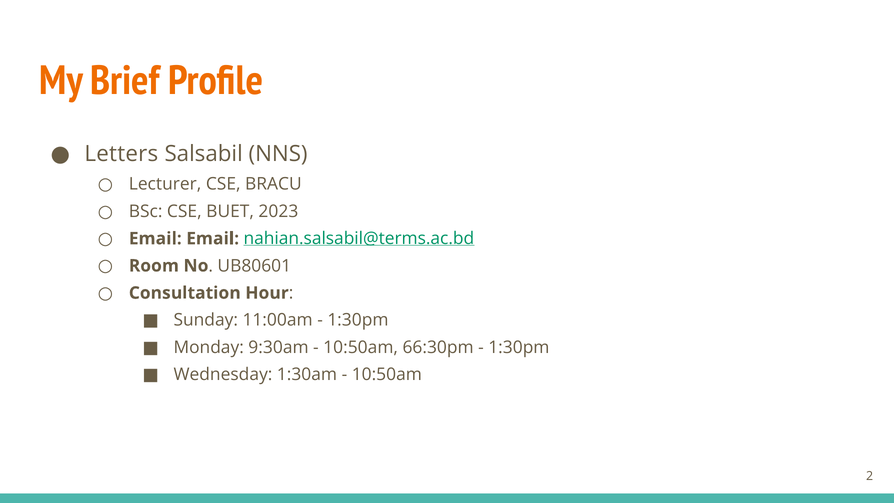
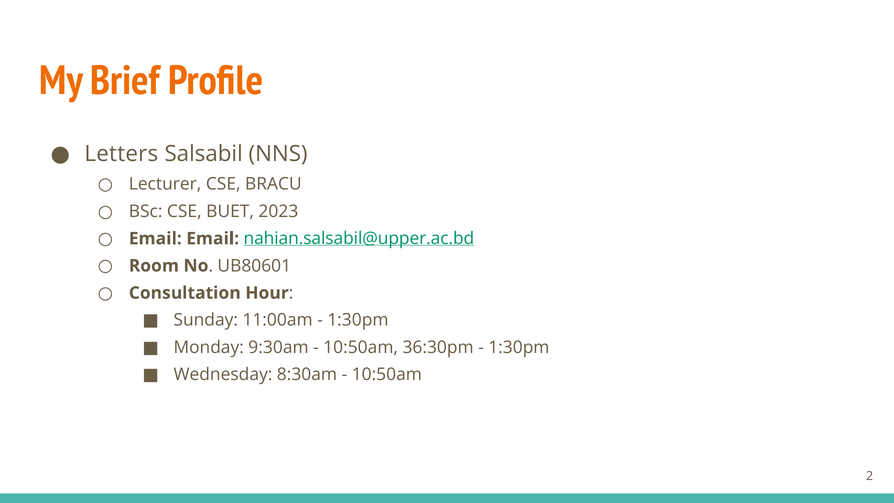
nahian.salsabil@terms.ac.bd: nahian.salsabil@terms.ac.bd -> nahian.salsabil@upper.ac.bd
66:30pm: 66:30pm -> 36:30pm
1:30am: 1:30am -> 8:30am
